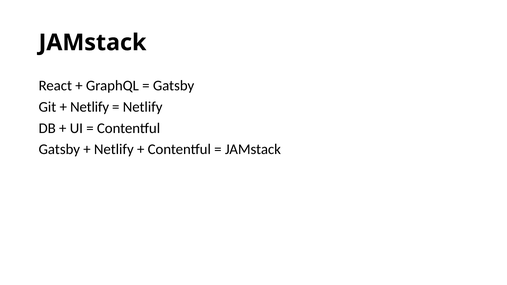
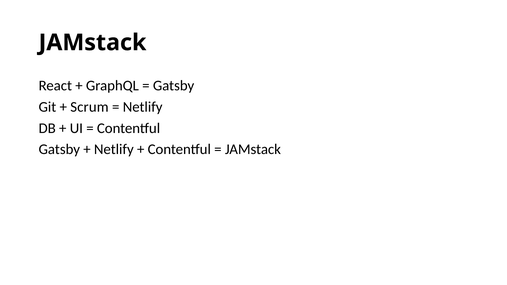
Netlify at (90, 107): Netlify -> Scrum
